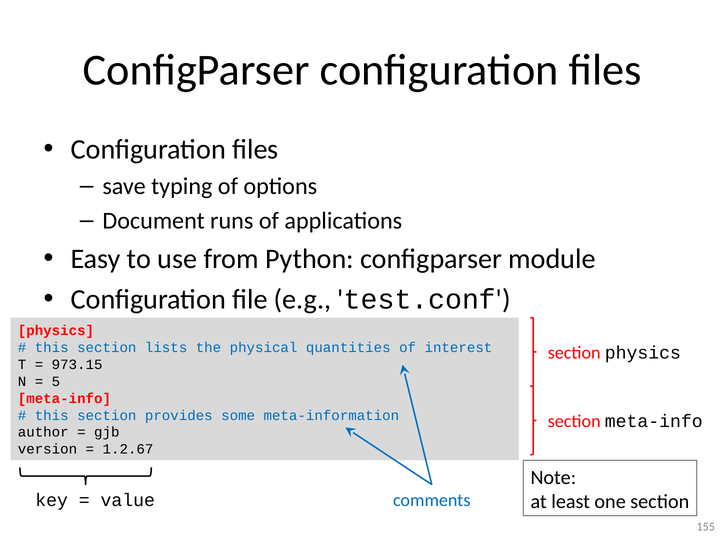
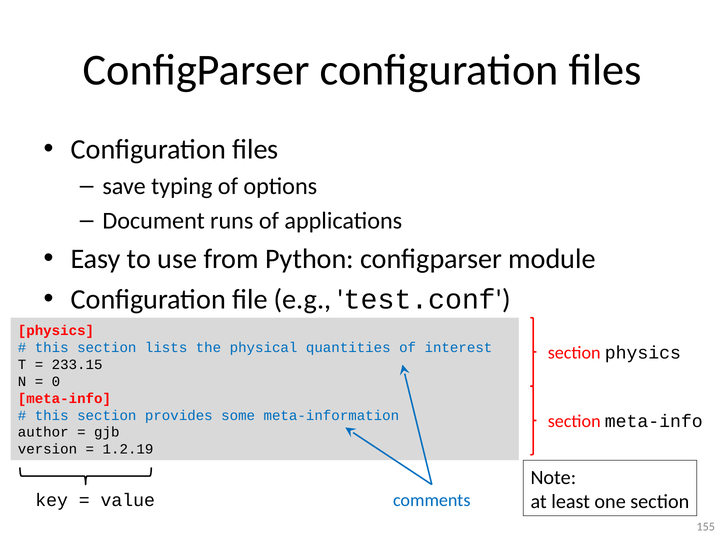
973.15: 973.15 -> 233.15
5: 5 -> 0
1.2.67: 1.2.67 -> 1.2.19
